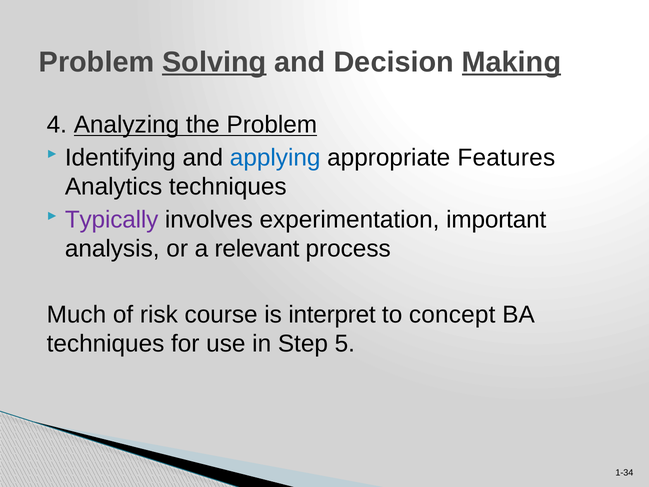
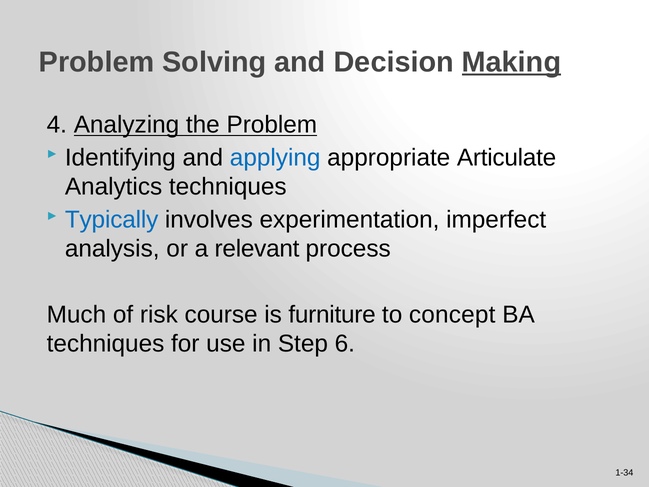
Solving underline: present -> none
Features: Features -> Articulate
Typically colour: purple -> blue
important: important -> imperfect
interpret: interpret -> furniture
5: 5 -> 6
